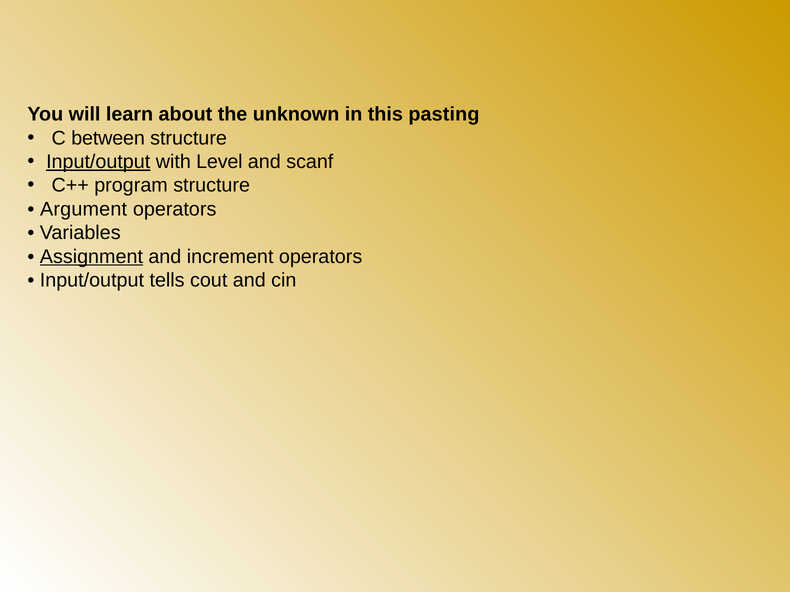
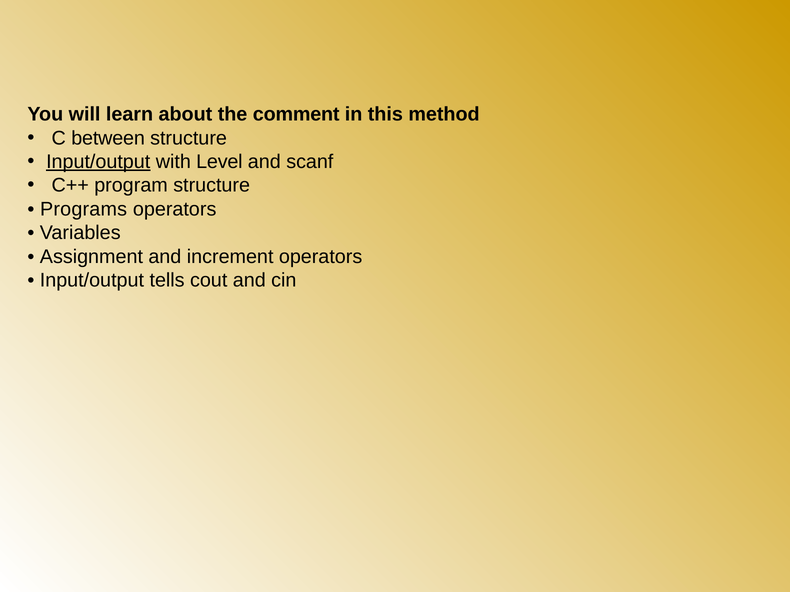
unknown: unknown -> comment
pasting: pasting -> method
Argument: Argument -> Programs
Assignment underline: present -> none
